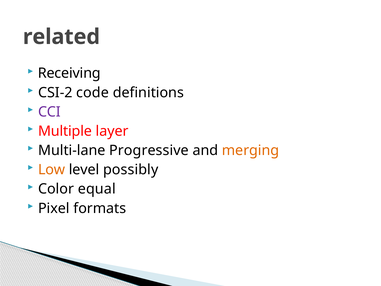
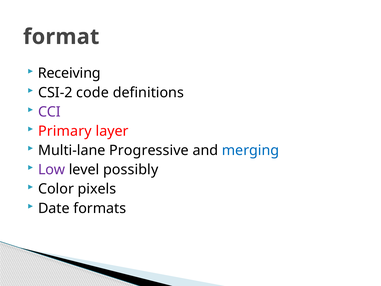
related: related -> format
Multiple: Multiple -> Primary
merging colour: orange -> blue
Low colour: orange -> purple
equal: equal -> pixels
Pixel: Pixel -> Date
